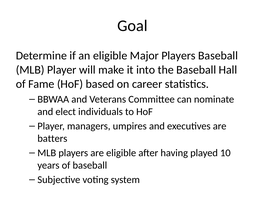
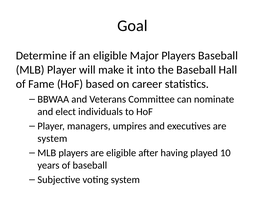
batters at (52, 138): batters -> system
